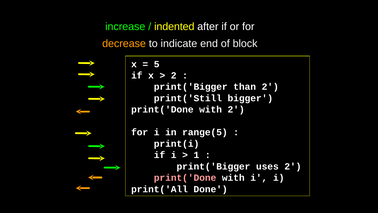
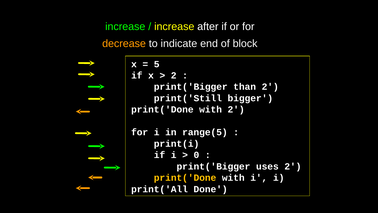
indented at (174, 27): indented -> increase
1: 1 -> 0
print('Done at (185, 177) colour: pink -> yellow
